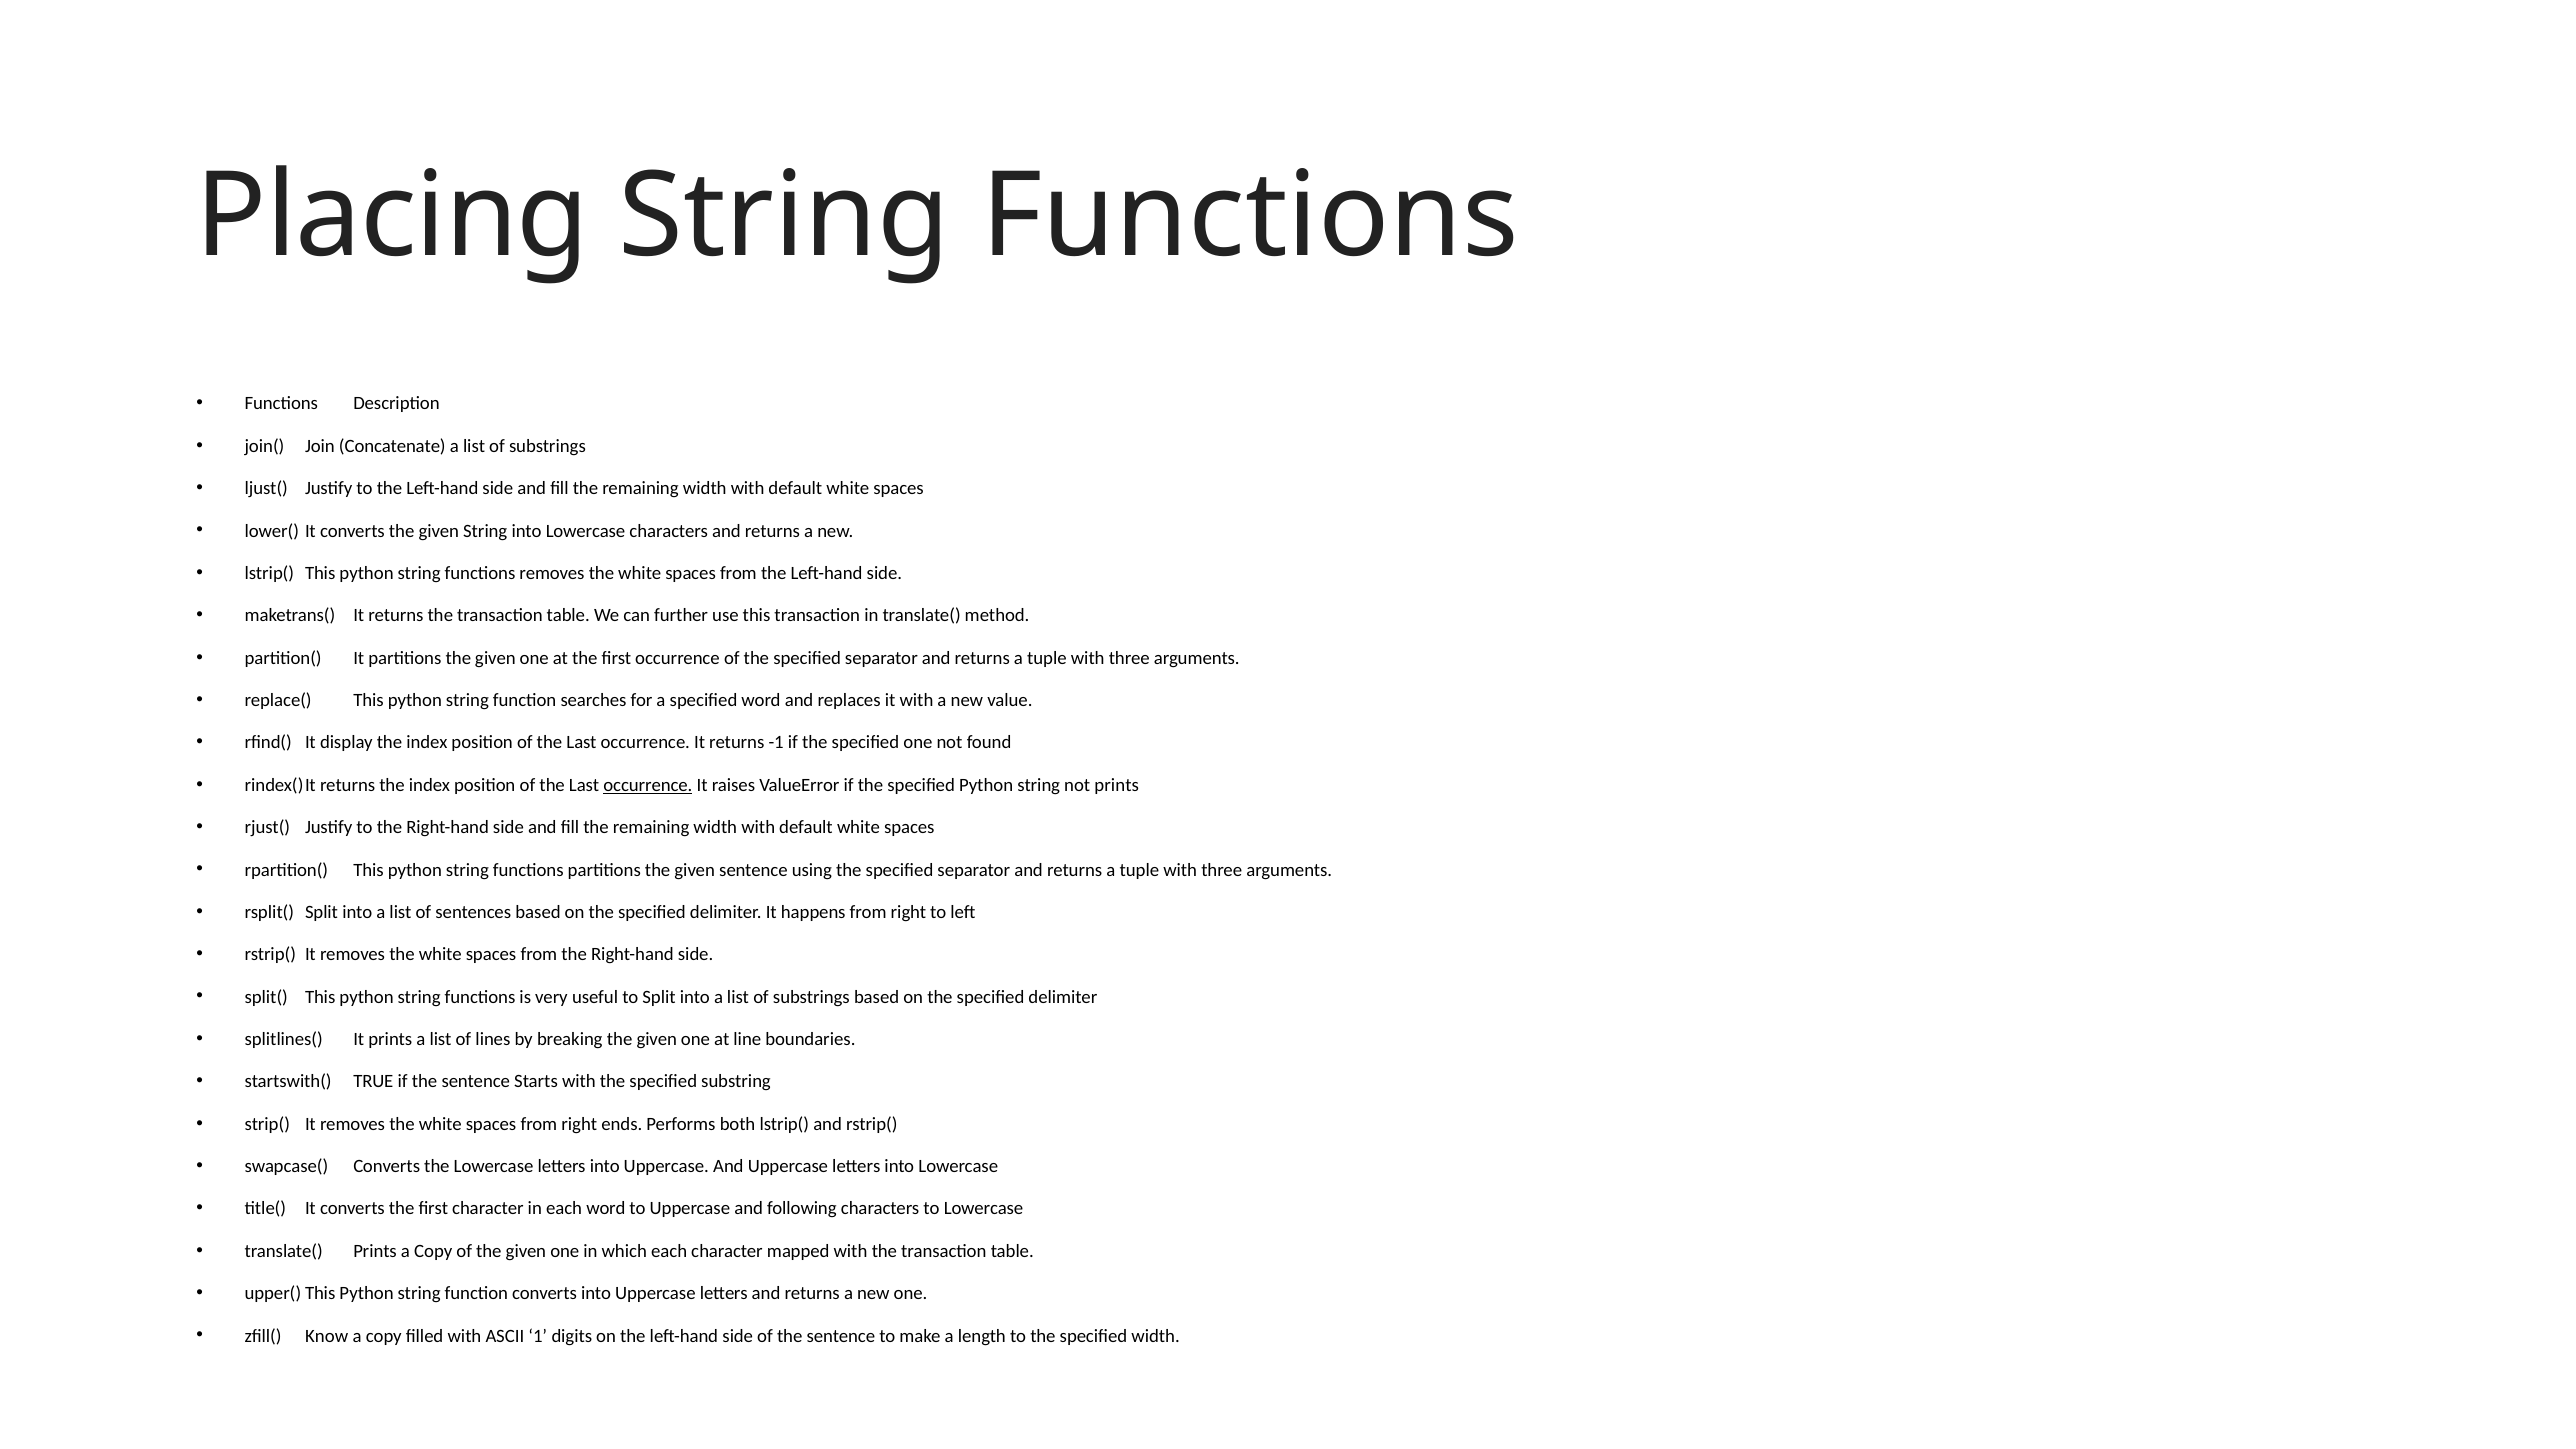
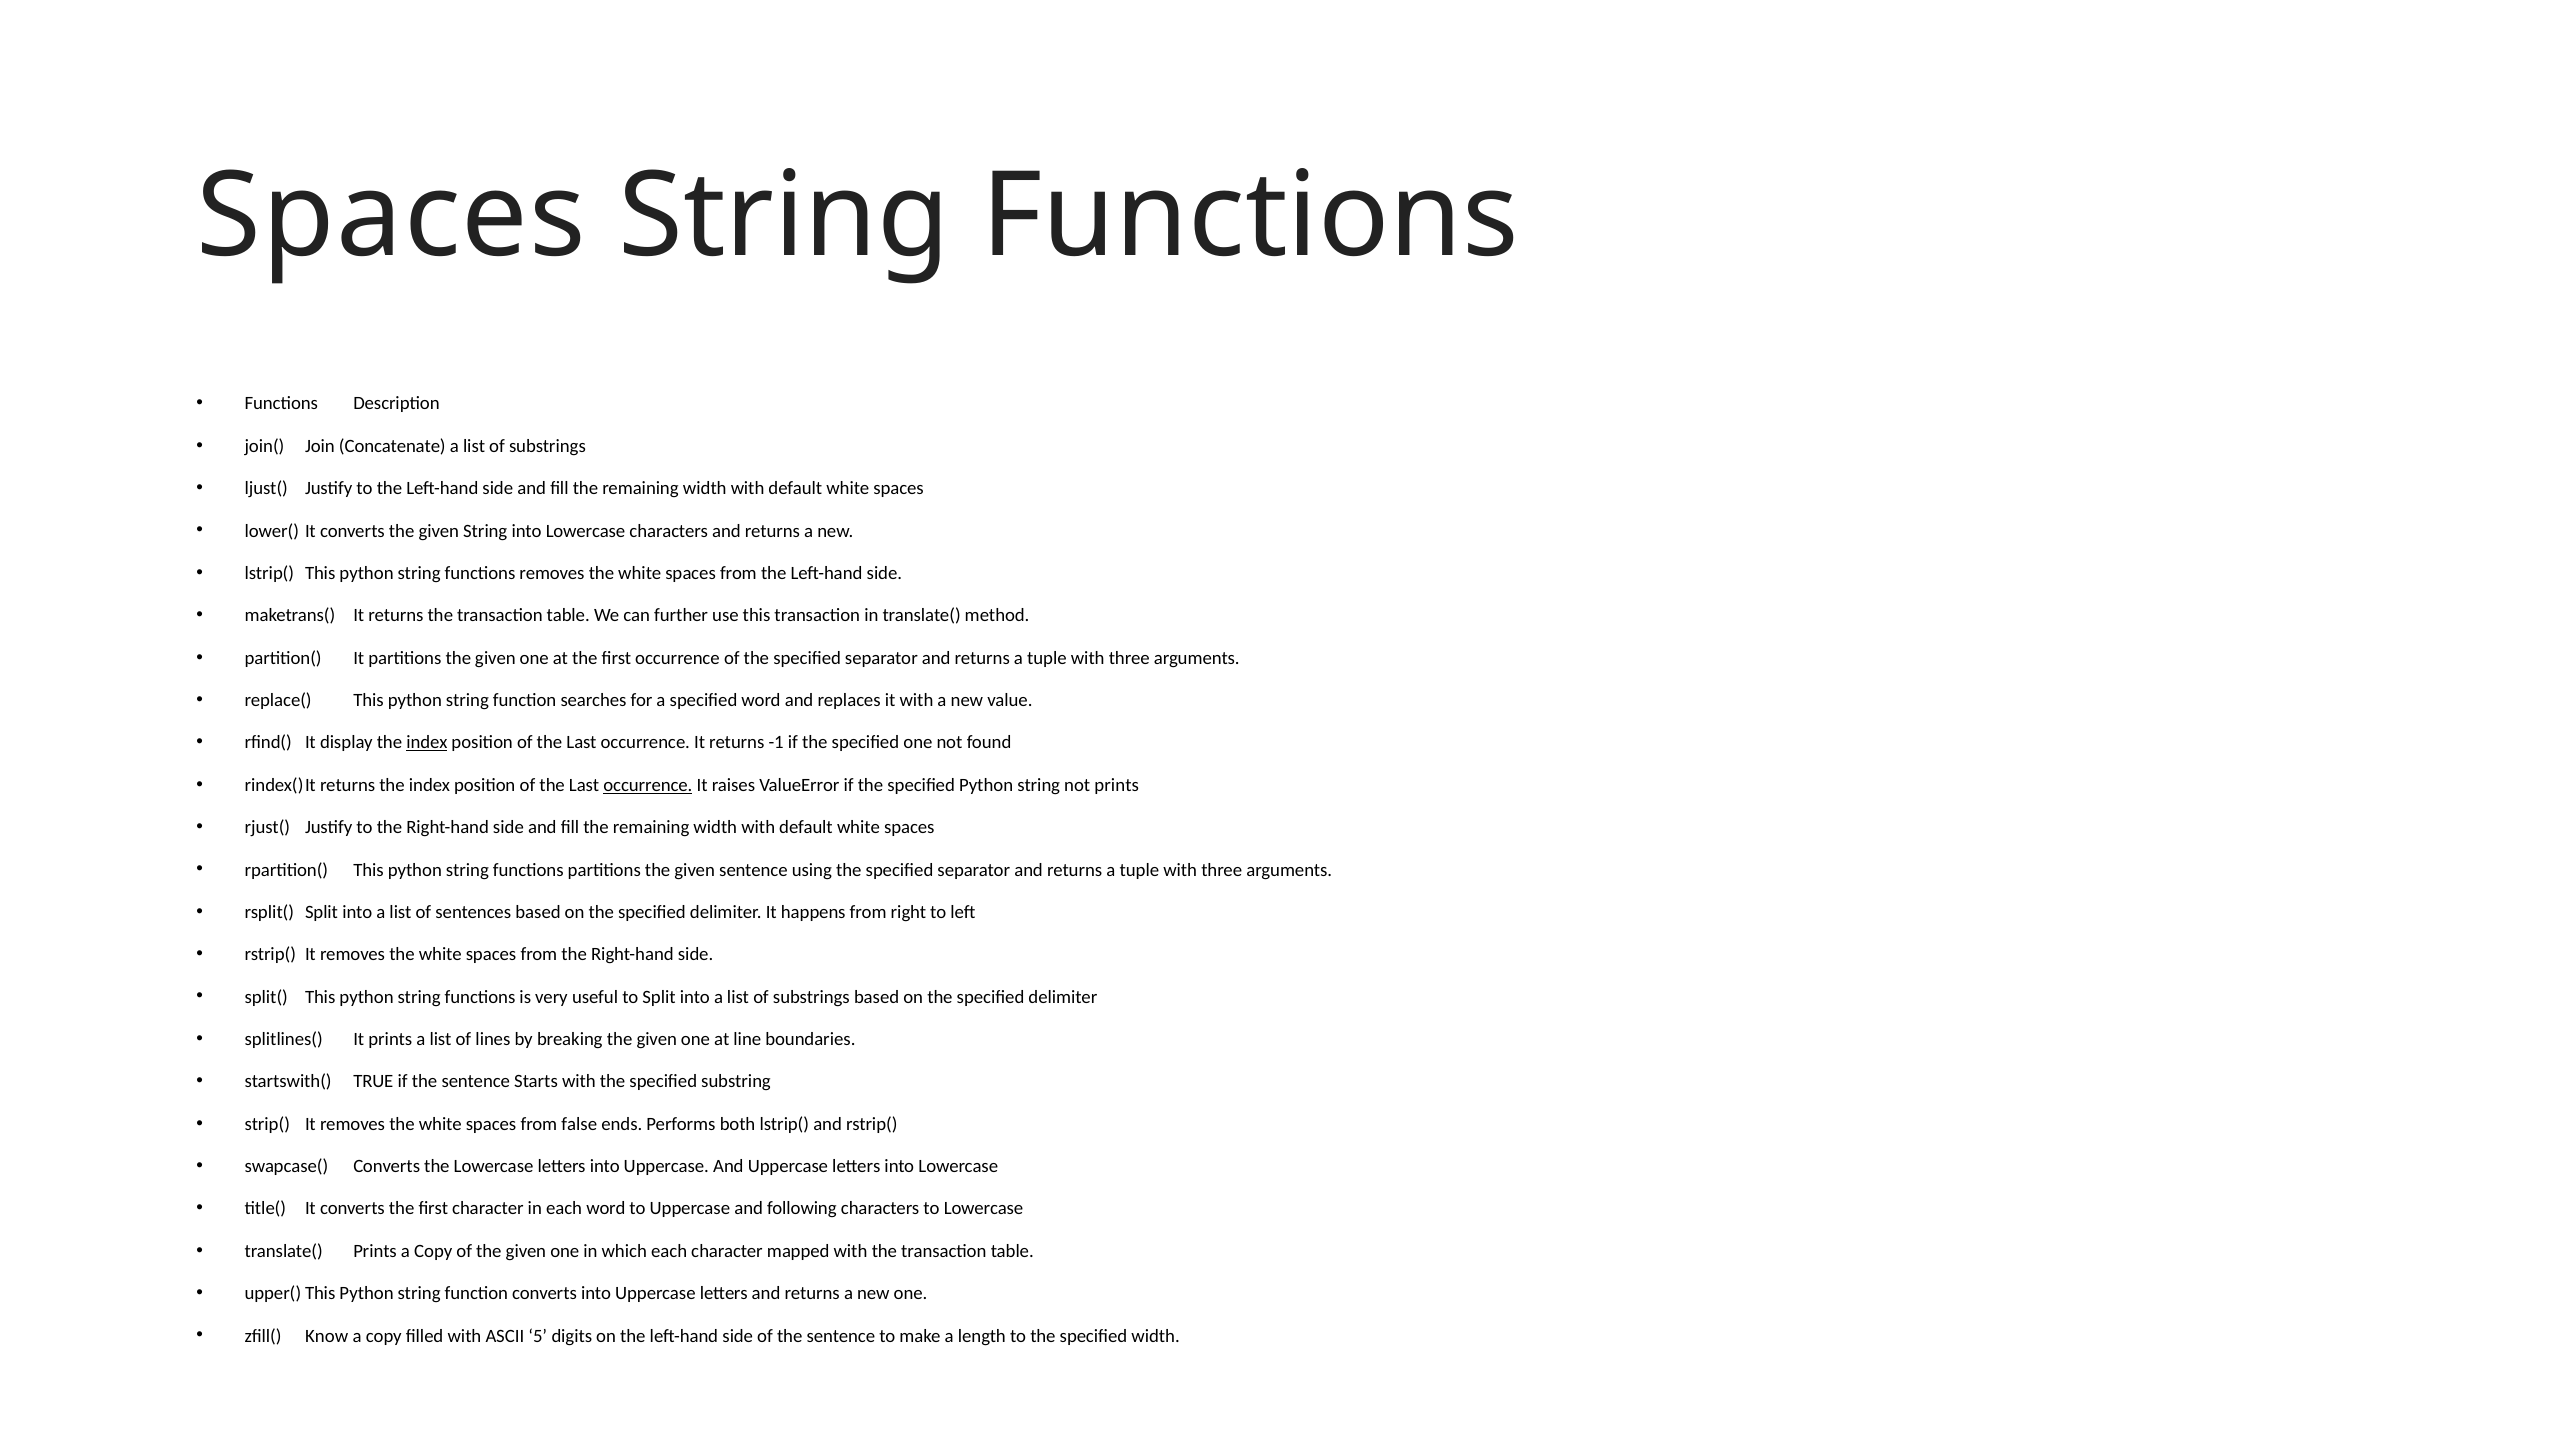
Placing at (393, 216): Placing -> Spaces
index at (427, 743) underline: none -> present
spaces from right: right -> false
1: 1 -> 5
